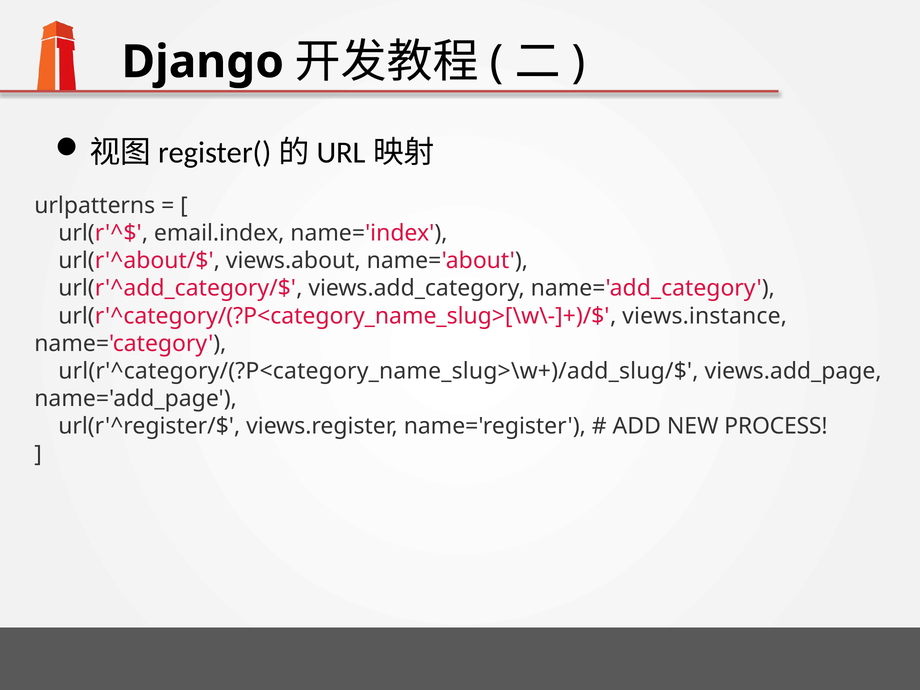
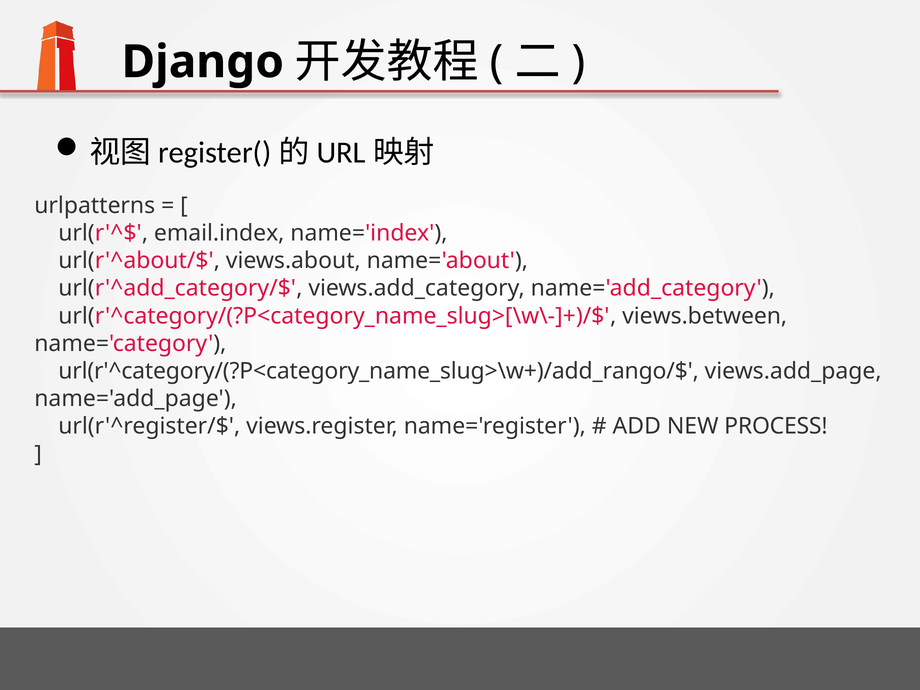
views.instance: views.instance -> views.between
url(r'^category/(?P<category_name_slug>\w+)/add_slug/$: url(r'^category/(?P<category_name_slug>\w+)/add_slug/$ -> url(r'^category/(?P<category_name_slug>\w+)/add_rango/$
